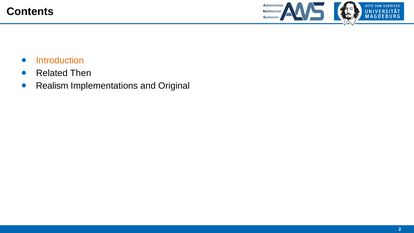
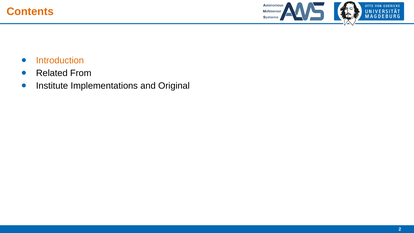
Contents colour: black -> orange
Then: Then -> From
Realism: Realism -> Institute
